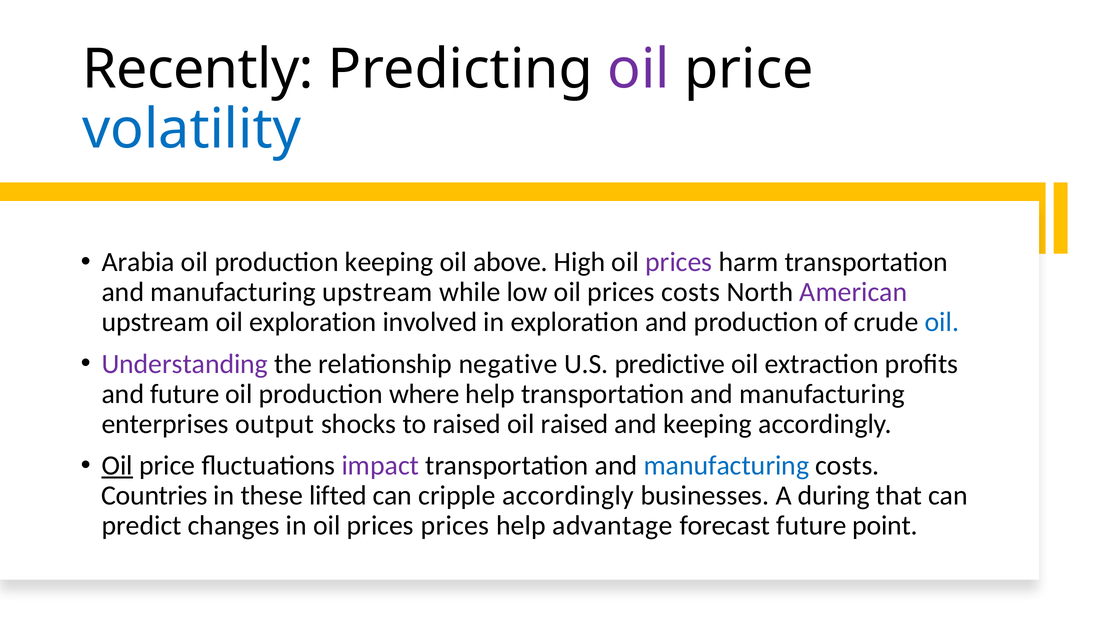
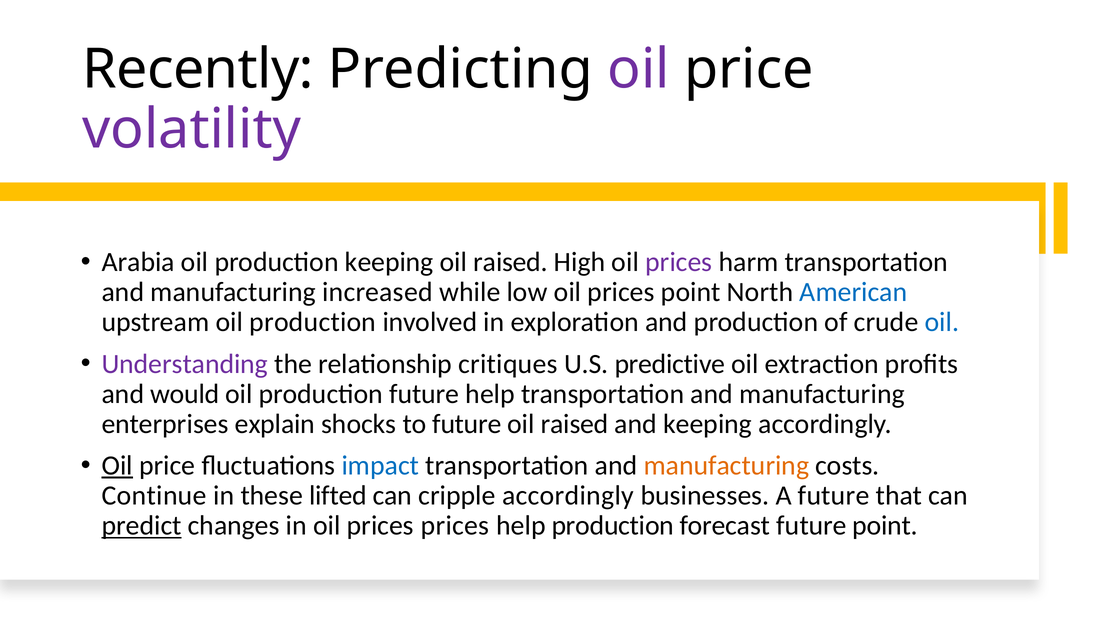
volatility colour: blue -> purple
above at (511, 262): above -> raised
manufacturing upstream: upstream -> increased
prices costs: costs -> point
American colour: purple -> blue
upstream oil exploration: exploration -> production
negative: negative -> critiques
and future: future -> would
production where: where -> future
output: output -> explain
to raised: raised -> future
impact colour: purple -> blue
manufacturing at (726, 466) colour: blue -> orange
Countries: Countries -> Continue
A during: during -> future
predict underline: none -> present
help advantage: advantage -> production
